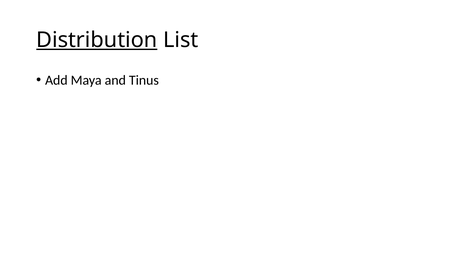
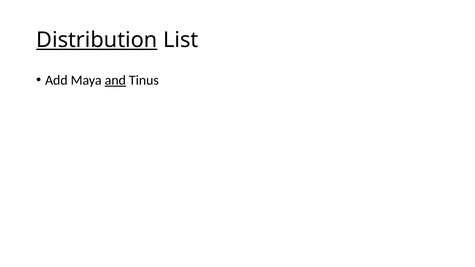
and underline: none -> present
